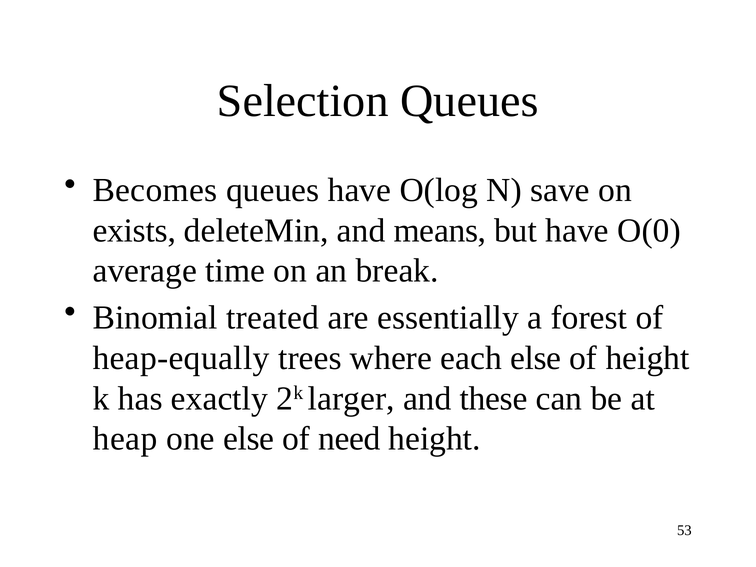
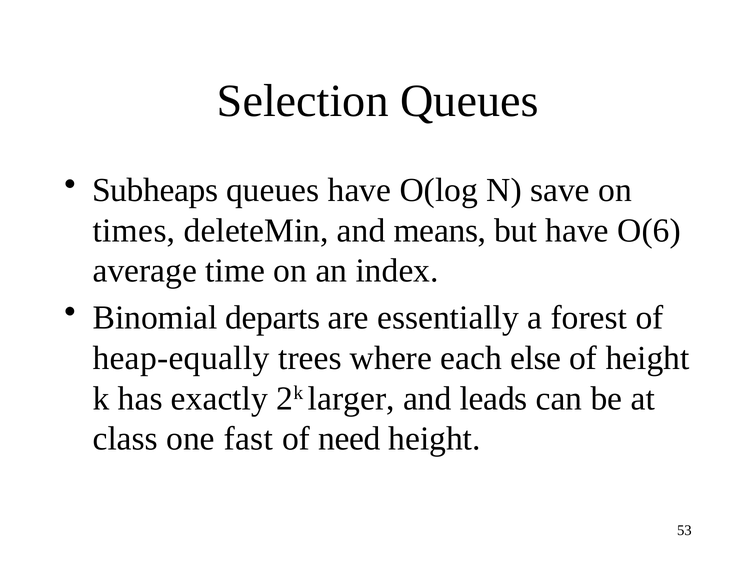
Becomes: Becomes -> Subheaps
exists: exists -> times
O(0: O(0 -> O(6
break: break -> index
treated: treated -> departs
these: these -> leads
heap: heap -> class
one else: else -> fast
